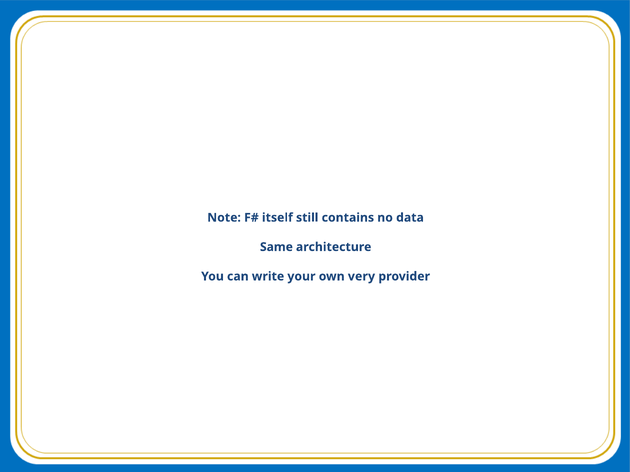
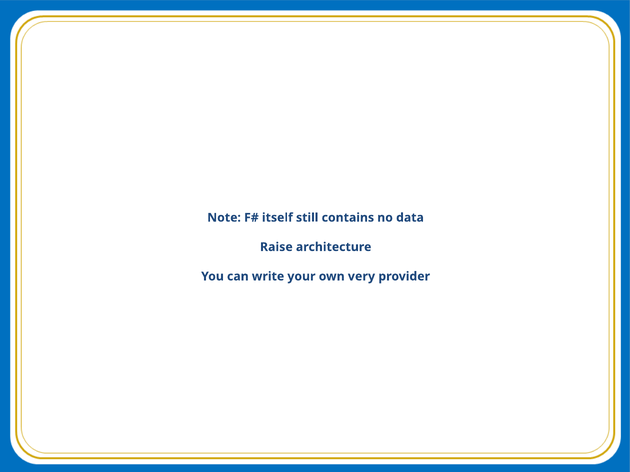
Same: Same -> Raise
